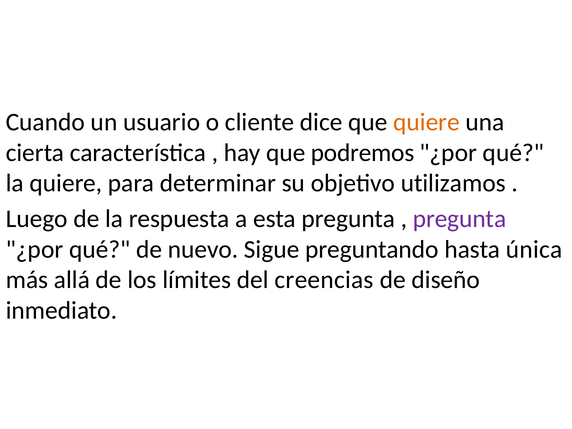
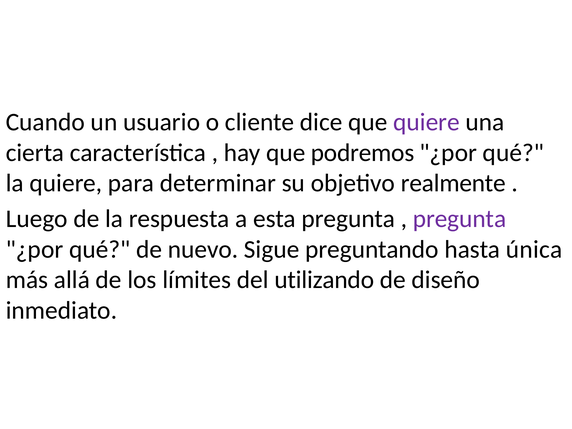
quiere at (426, 122) colour: orange -> purple
utilizamos: utilizamos -> realmente
creencias: creencias -> utilizando
